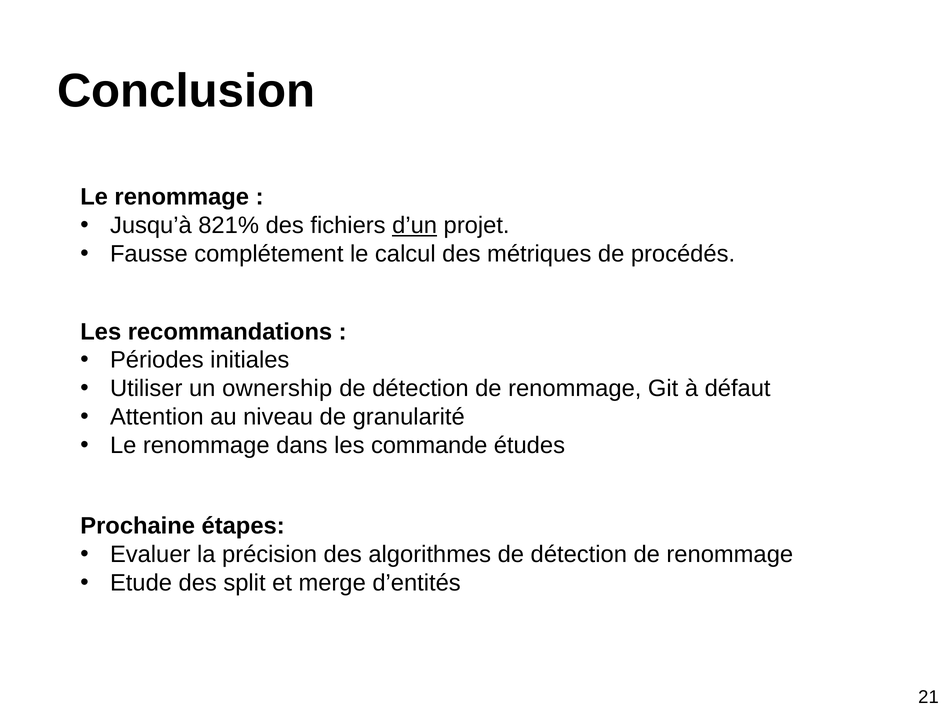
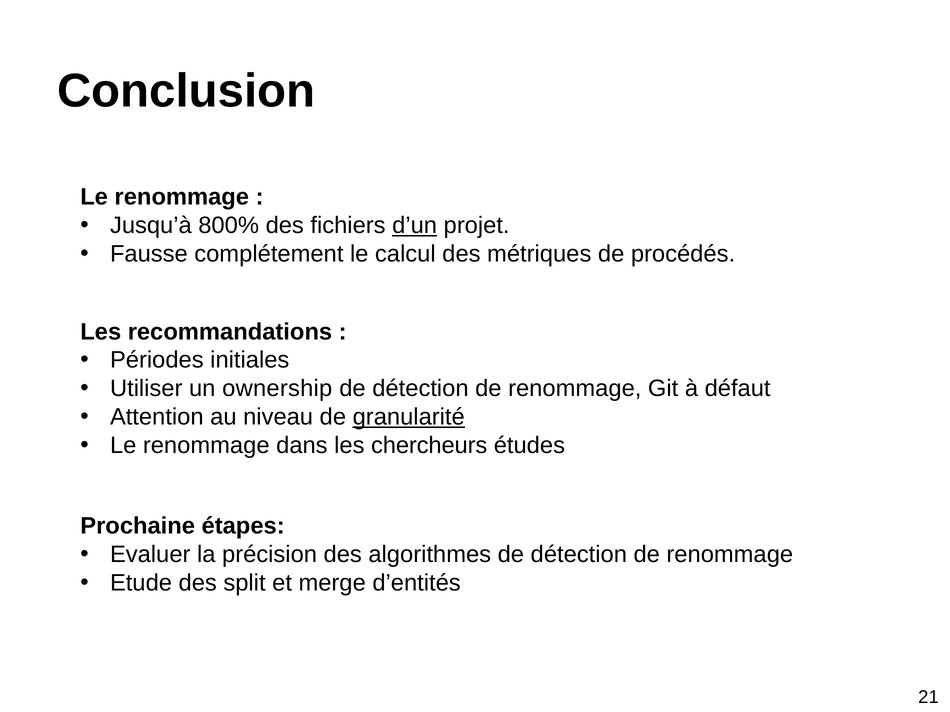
821%: 821% -> 800%
granularité underline: none -> present
commande: commande -> chercheurs
